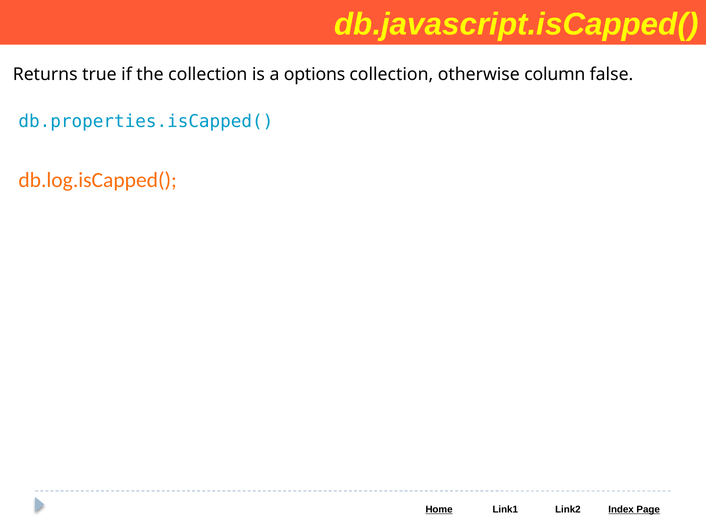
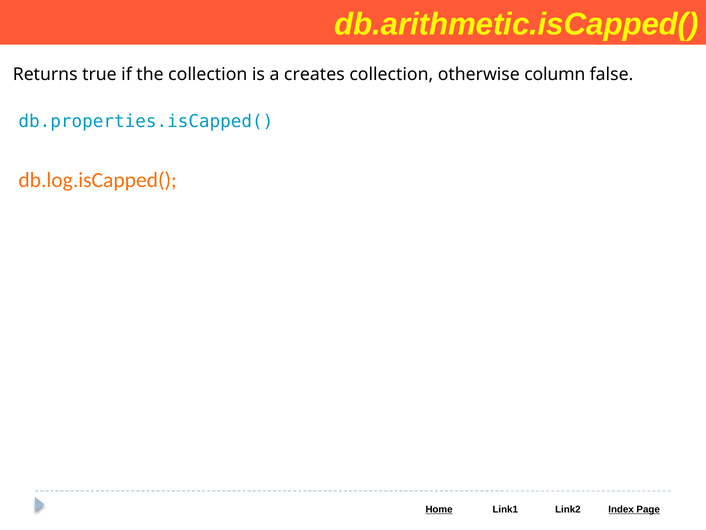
db.javascript.isCapped(: db.javascript.isCapped( -> db.arithmetic.isCapped(
options: options -> creates
